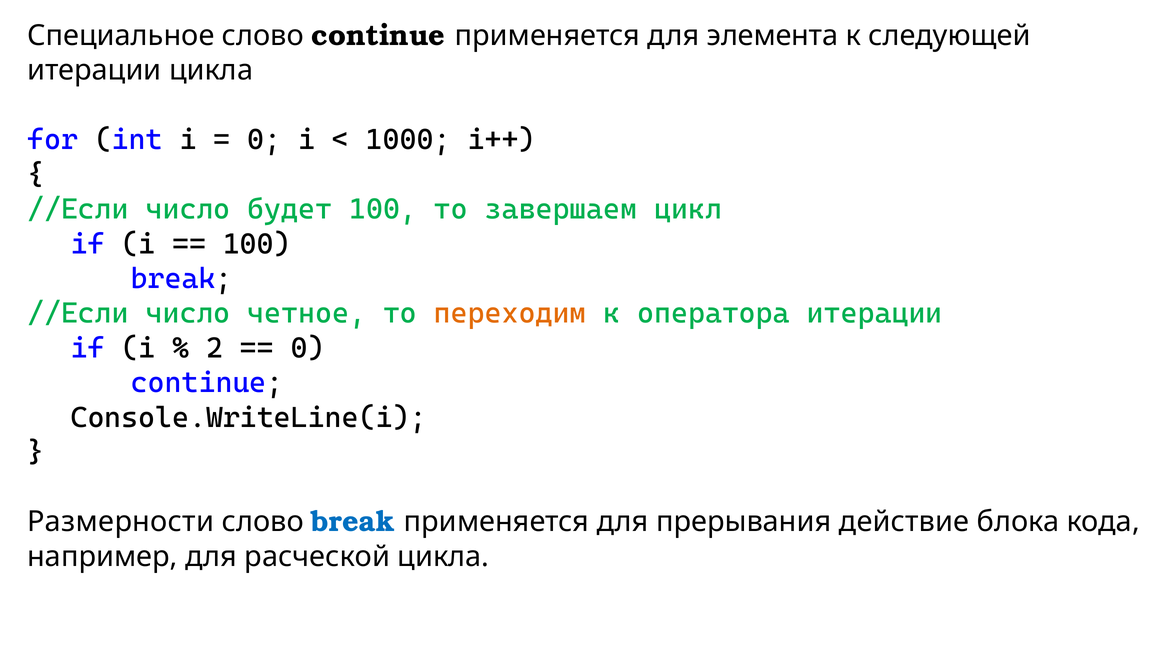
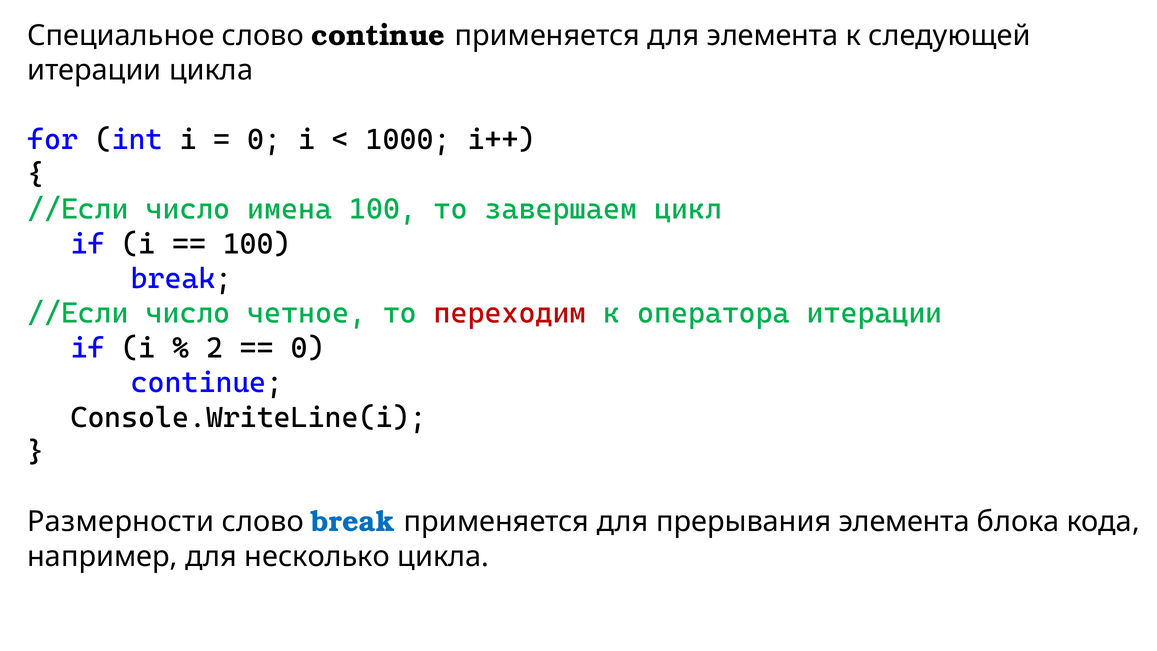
будет: будет -> имена
переходим colour: orange -> red
прерывания действие: действие -> элемента
расческой: расческой -> несколько
